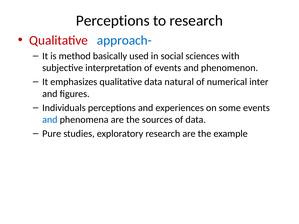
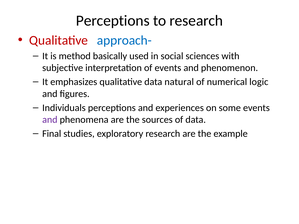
inter: inter -> logic
and at (50, 120) colour: blue -> purple
Pure: Pure -> Final
